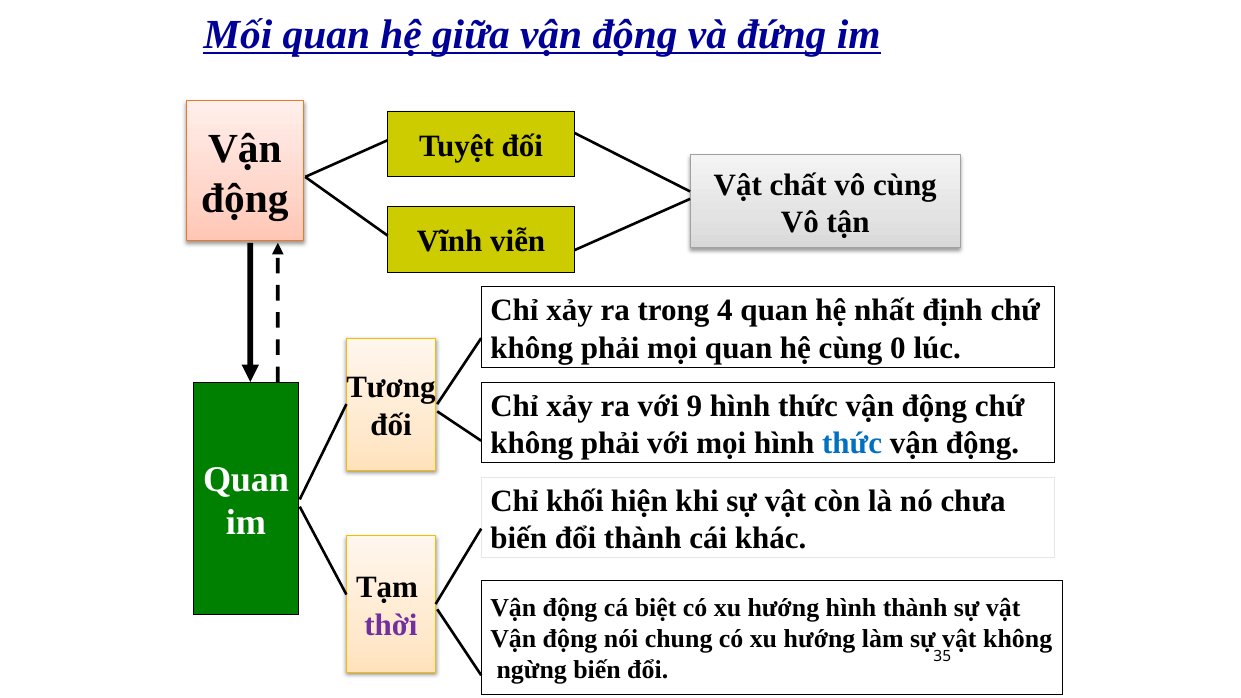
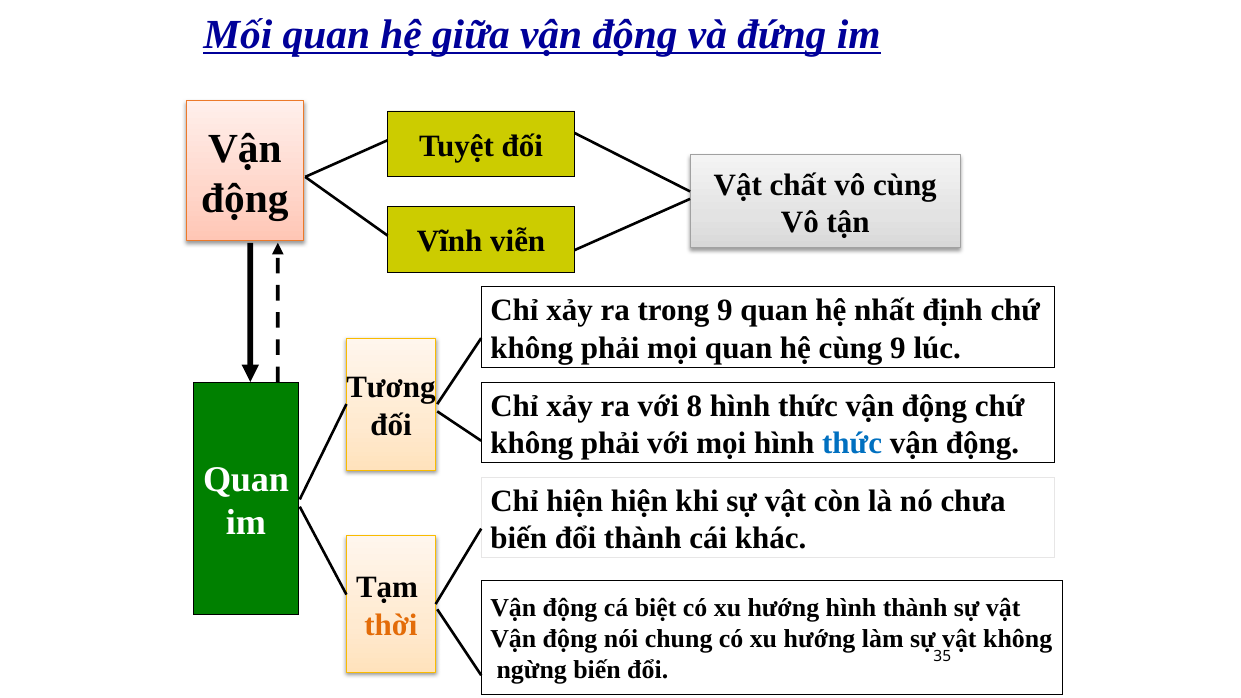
trong 4: 4 -> 9
cùng 0: 0 -> 9
9: 9 -> 8
Chỉ khối: khối -> hiện
thời colour: purple -> orange
